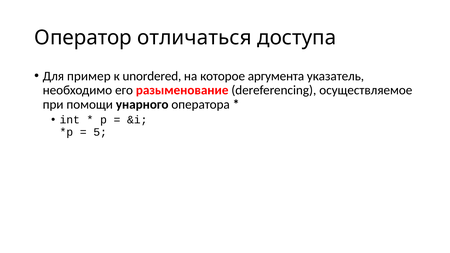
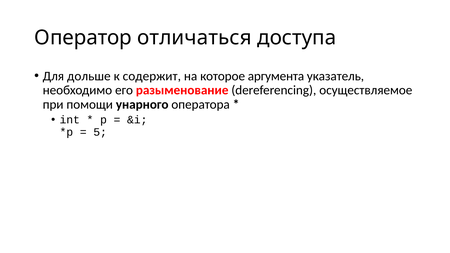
пример: пример -> дольше
unordered: unordered -> содержит
